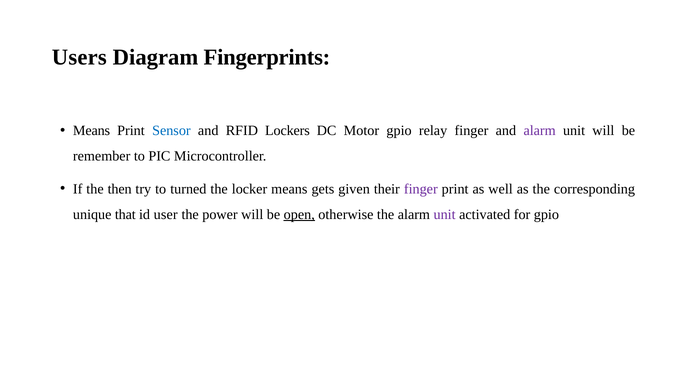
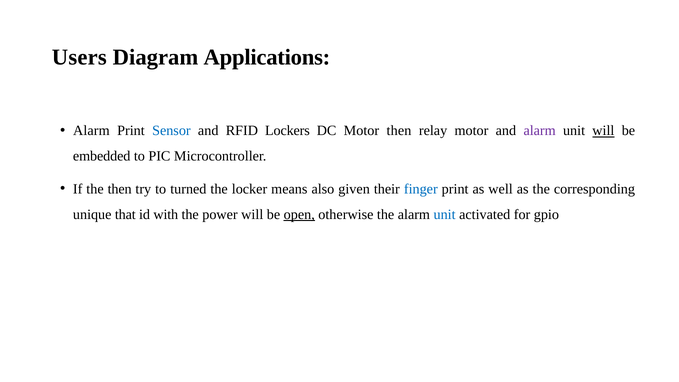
Fingerprints: Fingerprints -> Applications
Means at (92, 131): Means -> Alarm
Motor gpio: gpio -> then
relay finger: finger -> motor
will at (603, 131) underline: none -> present
remember: remember -> embedded
gets: gets -> also
finger at (421, 189) colour: purple -> blue
user: user -> with
unit at (445, 214) colour: purple -> blue
